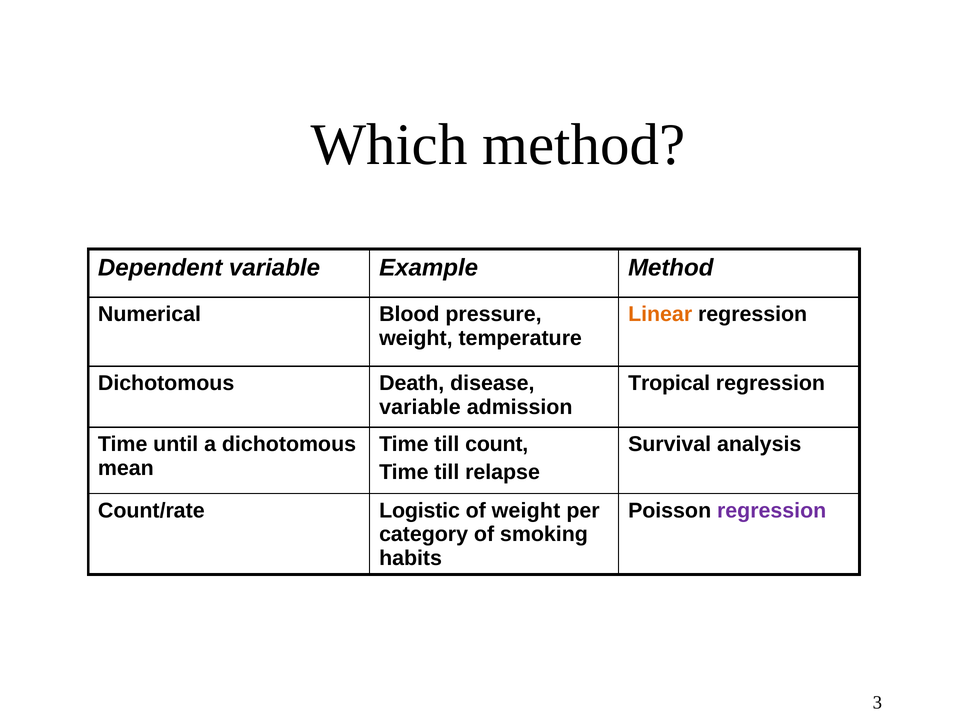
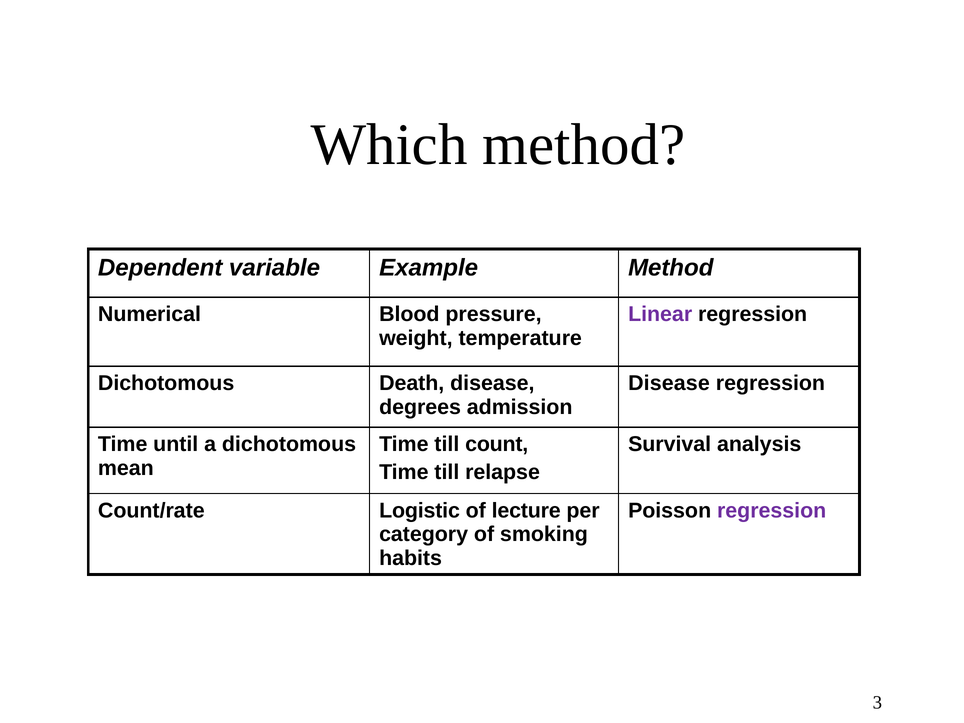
Linear colour: orange -> purple
Tropical at (669, 383): Tropical -> Disease
variable at (420, 407): variable -> degrees
of weight: weight -> lecture
